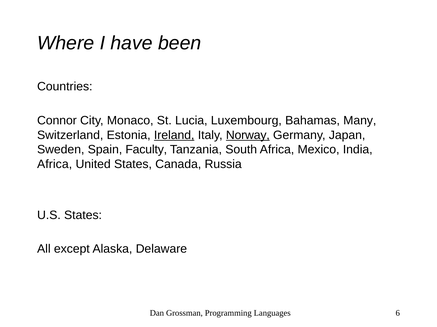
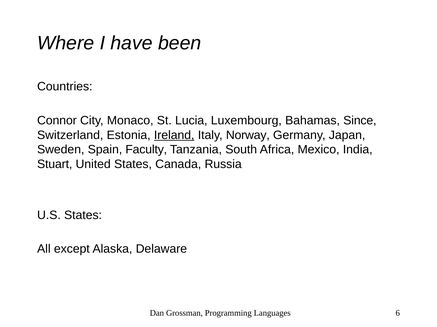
Many: Many -> Since
Norway underline: present -> none
Africa at (55, 165): Africa -> Stuart
